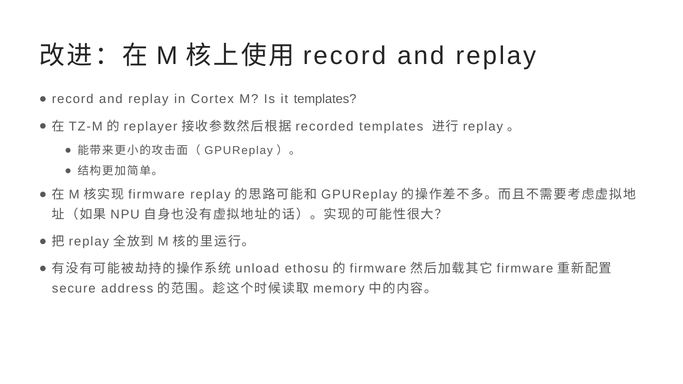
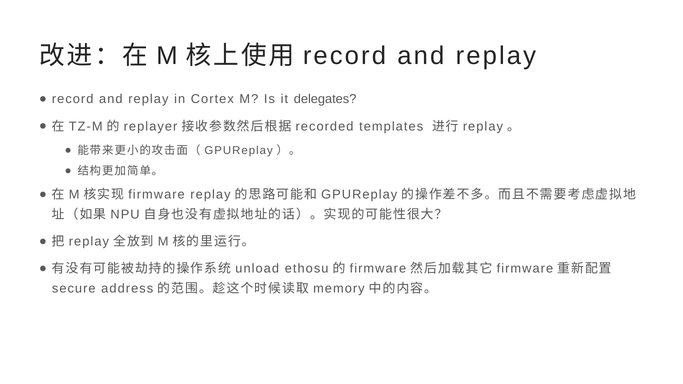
it templates: templates -> delegates
